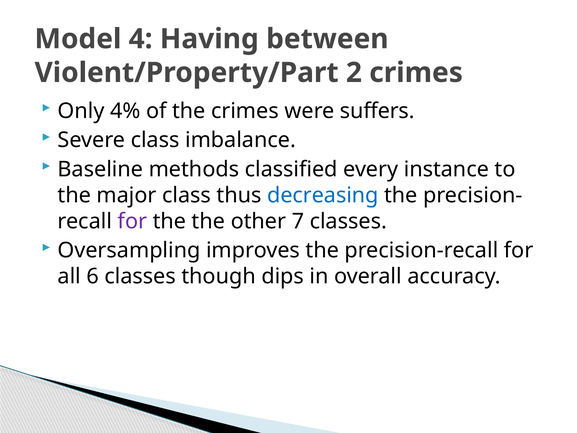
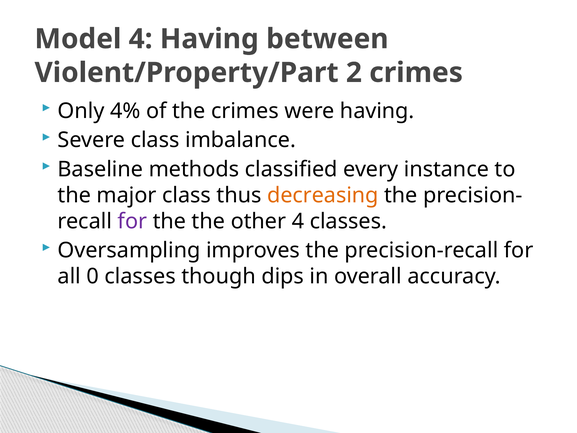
were suffers: suffers -> having
decreasing colour: blue -> orange
other 7: 7 -> 4
6: 6 -> 0
